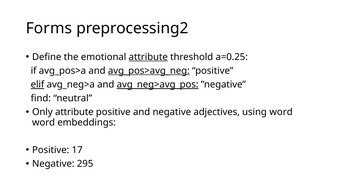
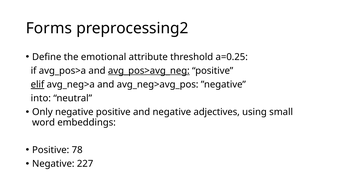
attribute at (148, 57) underline: present -> none
avg_neg>avg_pos underline: present -> none
find: find -> into
Only attribute: attribute -> negative
using word: word -> small
17: 17 -> 78
295: 295 -> 227
